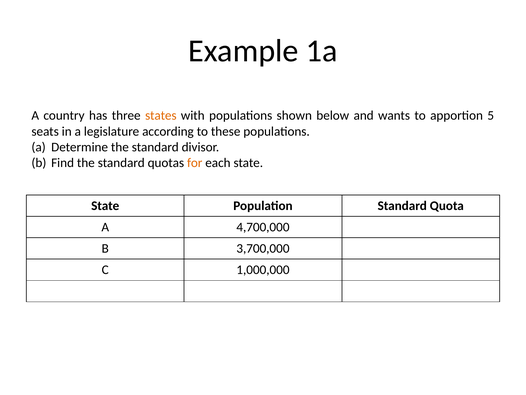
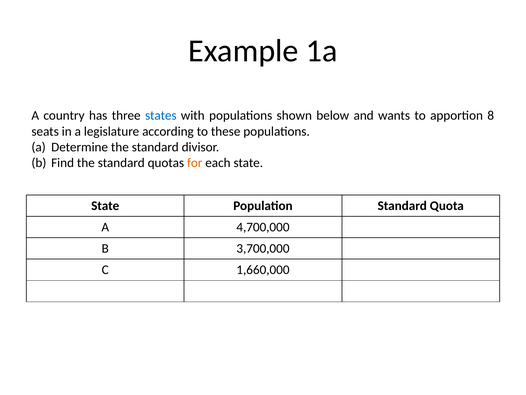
states colour: orange -> blue
5: 5 -> 8
1,000,000: 1,000,000 -> 1,660,000
